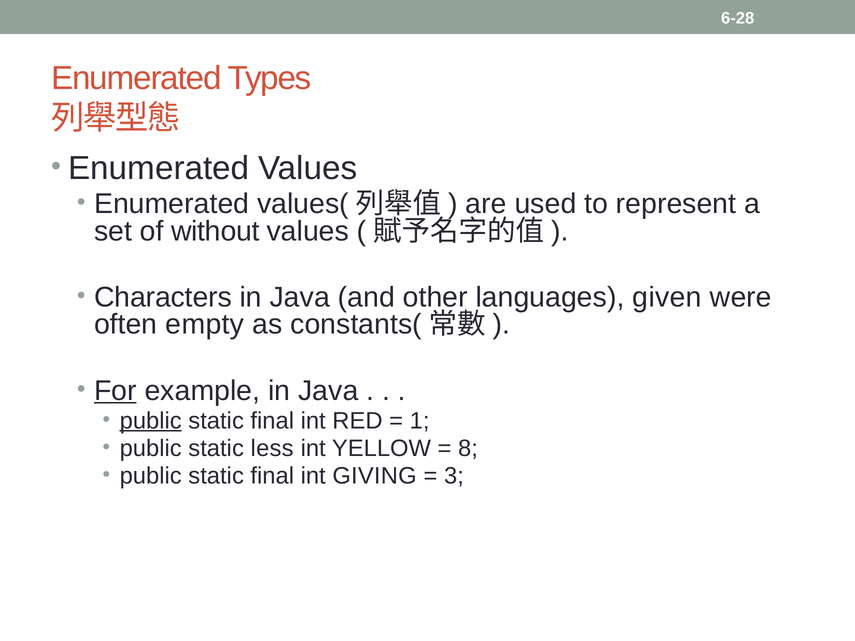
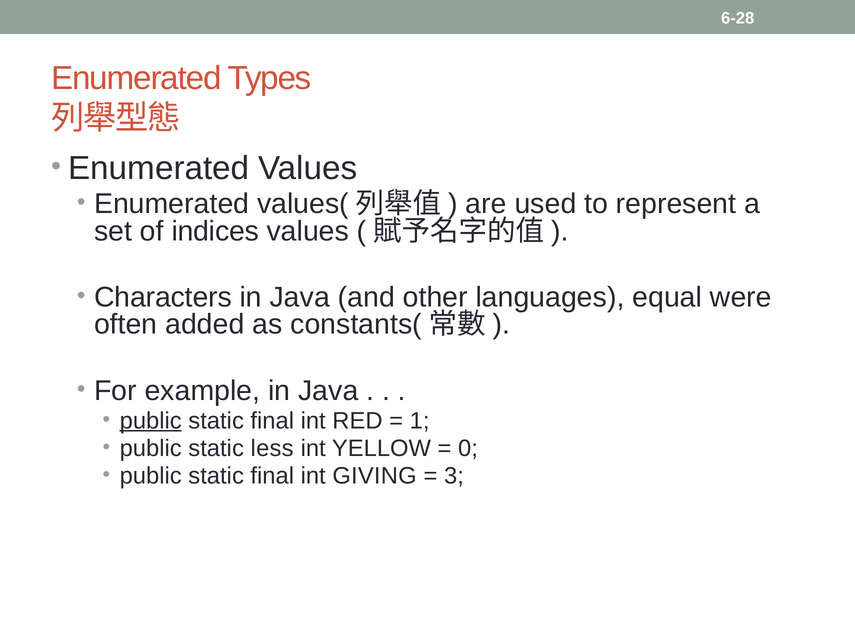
without: without -> indices
given: given -> equal
empty: empty -> added
For underline: present -> none
8: 8 -> 0
